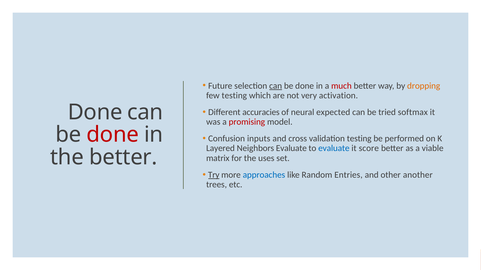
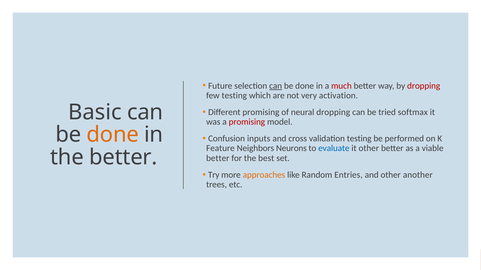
dropping at (424, 86) colour: orange -> red
Done at (95, 112): Done -> Basic
Different accuracies: accuracies -> promising
neural expected: expected -> dropping
done at (113, 135) colour: red -> orange
Layered: Layered -> Feature
Neighbors Evaluate: Evaluate -> Neurons
it score: score -> other
matrix at (218, 158): matrix -> better
uses: uses -> best
Try underline: present -> none
approaches colour: blue -> orange
